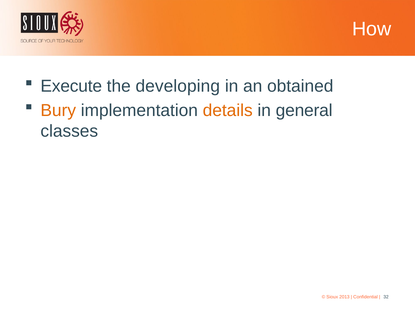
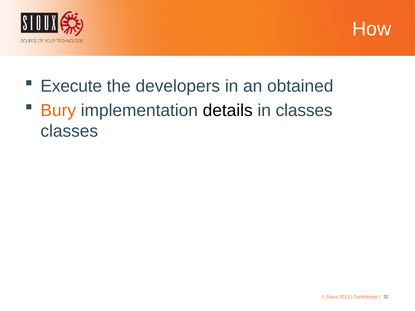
developing: developing -> developers
details colour: orange -> black
in general: general -> classes
